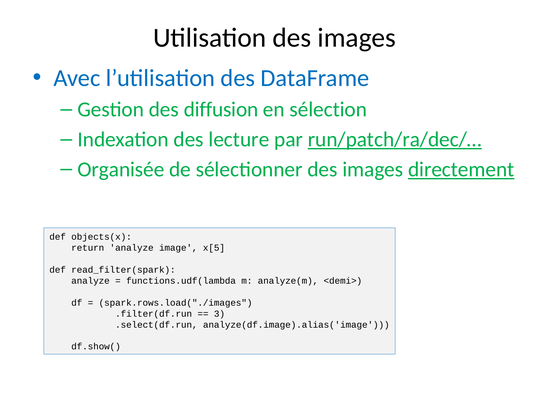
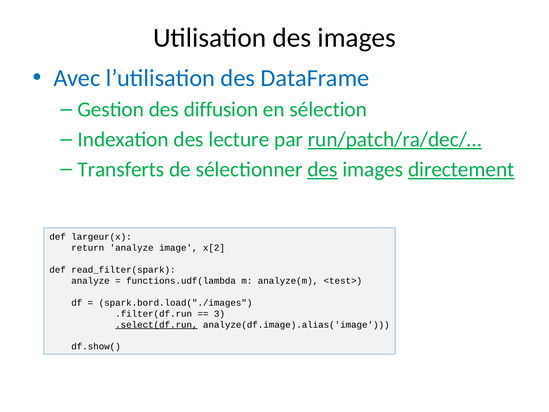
Organisée: Organisée -> Transferts
des at (322, 169) underline: none -> present
objects(x: objects(x -> largeur(x
x[5: x[5 -> x[2
<demi>: <demi> -> <test>
spark.rows.load("./images: spark.rows.load("./images -> spark.bord.load("./images
.select(df.run underline: none -> present
